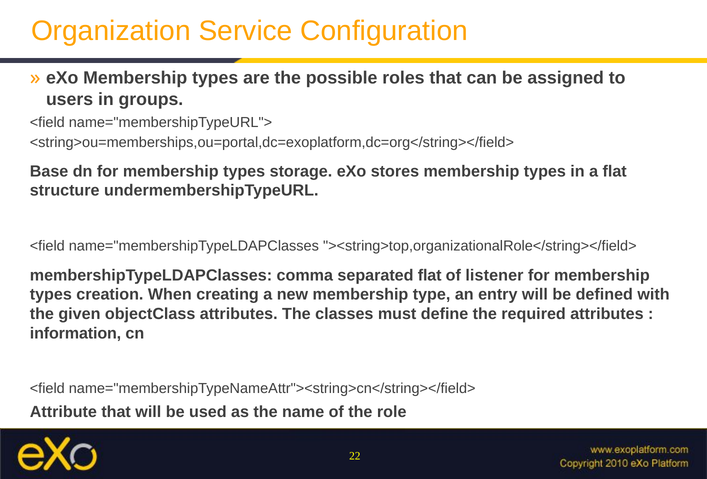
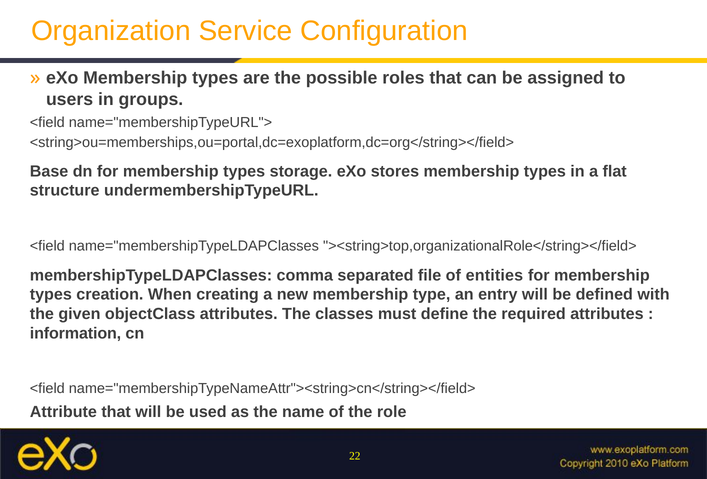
separated flat: flat -> file
listener: listener -> entities
